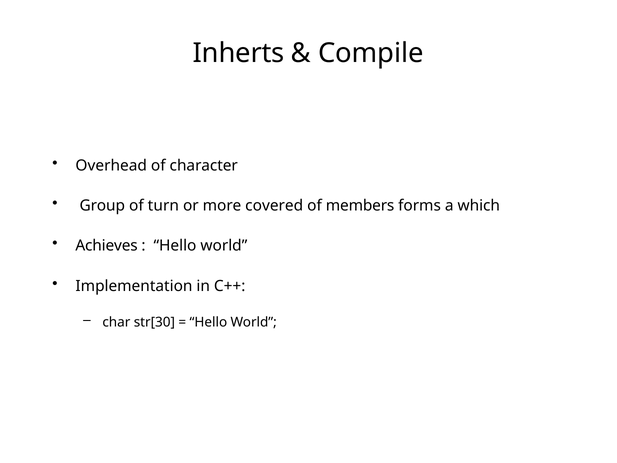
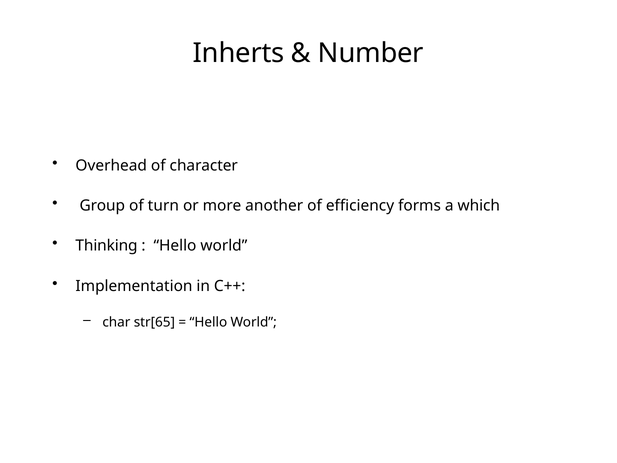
Compile: Compile -> Number
covered: covered -> another
members: members -> efficiency
Achieves: Achieves -> Thinking
str[30: str[30 -> str[65
